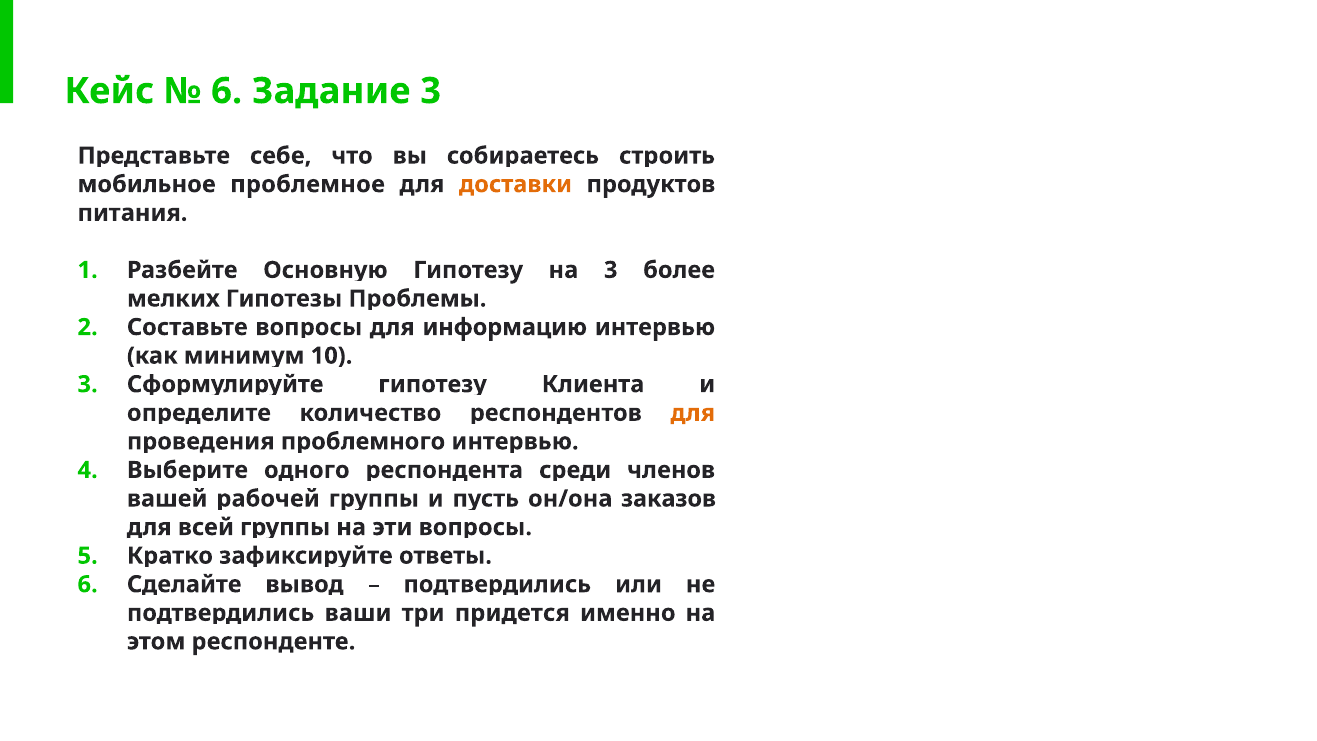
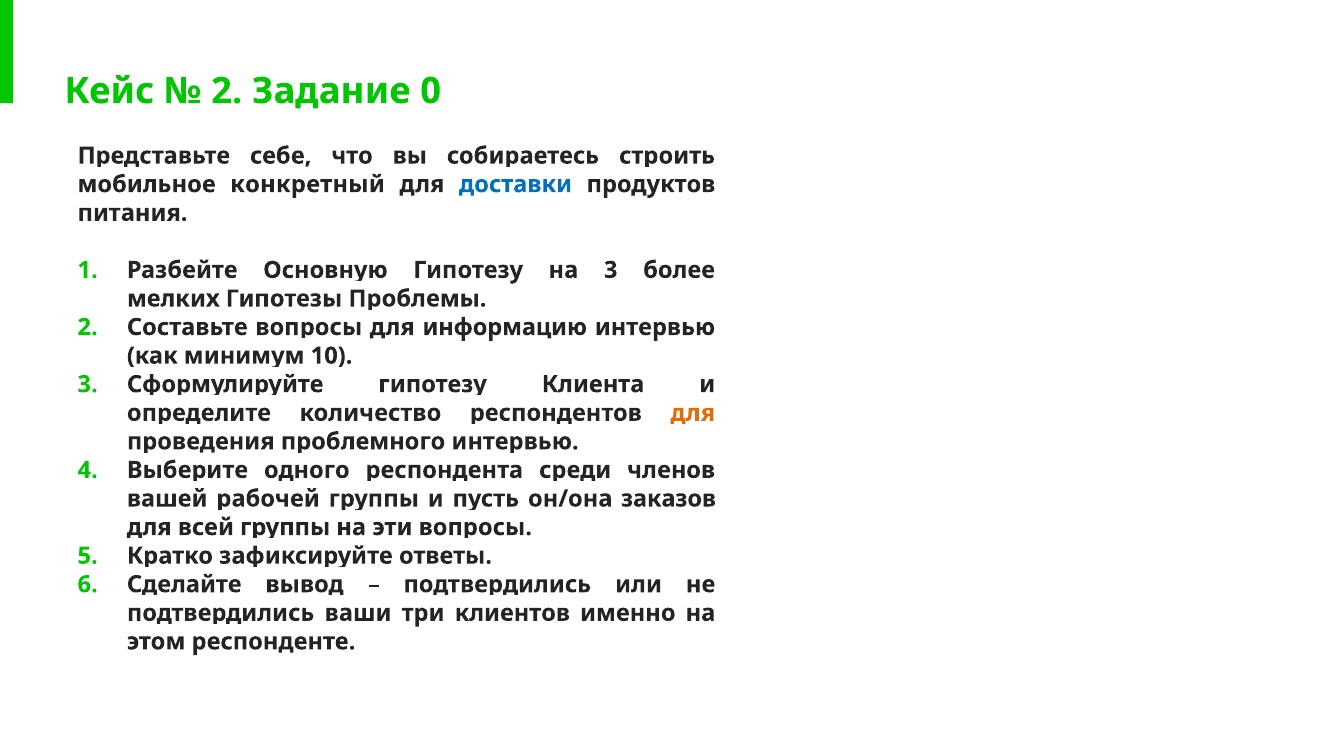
6 at (227, 91): 6 -> 2
Задание 3: 3 -> 0
проблемное: проблемное -> конкретный
доставки colour: orange -> blue
придется: придется -> клиентов
